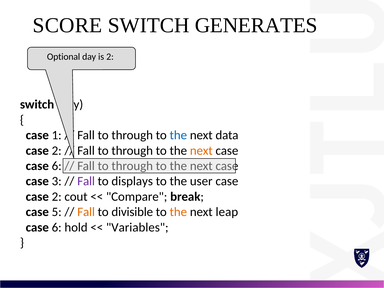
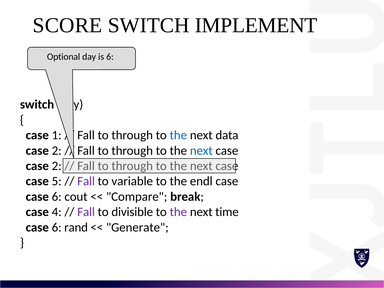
GENERATES: GENERATES -> IMPLEMENT
is 2: 2 -> 6
next at (201, 151) colour: orange -> blue
6 at (57, 166): 6 -> 2
3: 3 -> 5
displays: displays -> variable
user: user -> endl
2 at (57, 197): 2 -> 6
5: 5 -> 4
Fall at (86, 212) colour: orange -> purple
the at (178, 212) colour: orange -> purple
leap: leap -> time
hold: hold -> rand
Variables: Variables -> Generate
